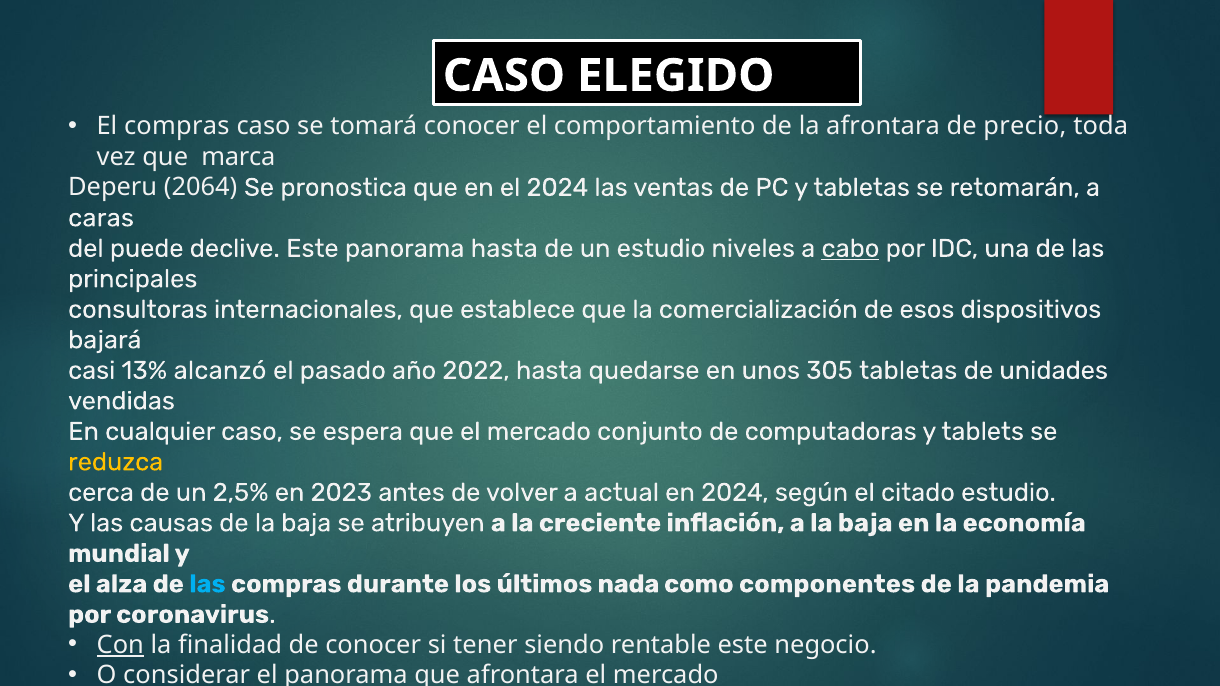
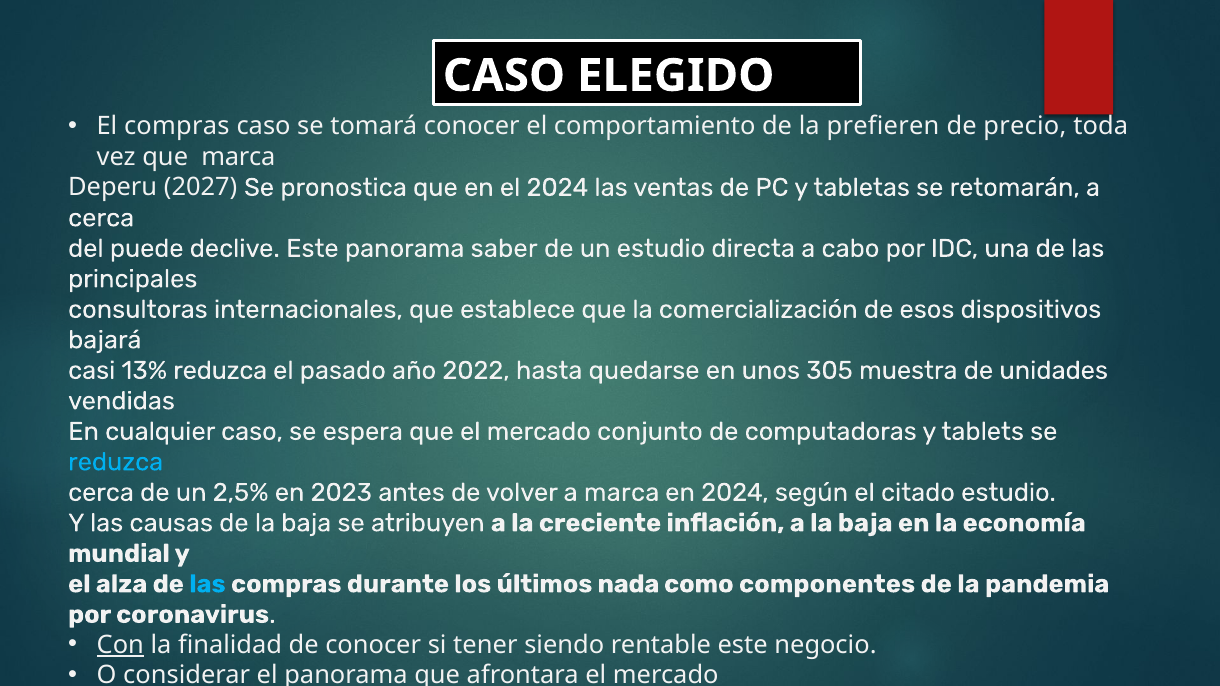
la afrontara: afrontara -> prefieren
2064: 2064 -> 2027
caras at (101, 218): caras -> cerca
panorama hasta: hasta -> saber
niveles: niveles -> directa
cabo underline: present -> none
13% alcanzó: alcanzó -> reduzca
305 tabletas: tabletas -> muestra
reduzca at (116, 462) colour: yellow -> light blue
a actual: actual -> marca
